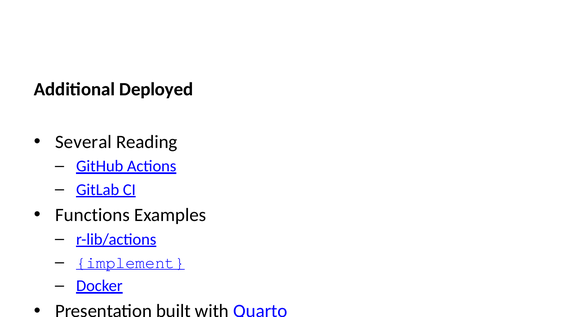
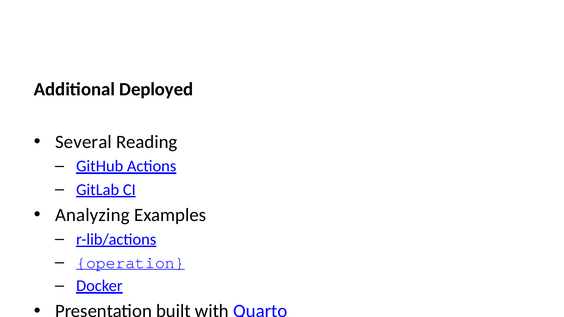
Functions: Functions -> Analyzing
implement: implement -> operation
